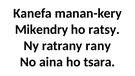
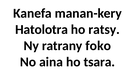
Mikendry: Mikendry -> Hatolotra
rany: rany -> foko
